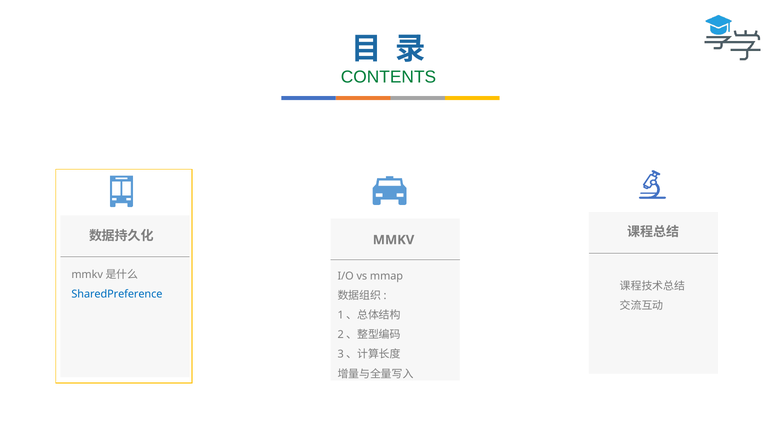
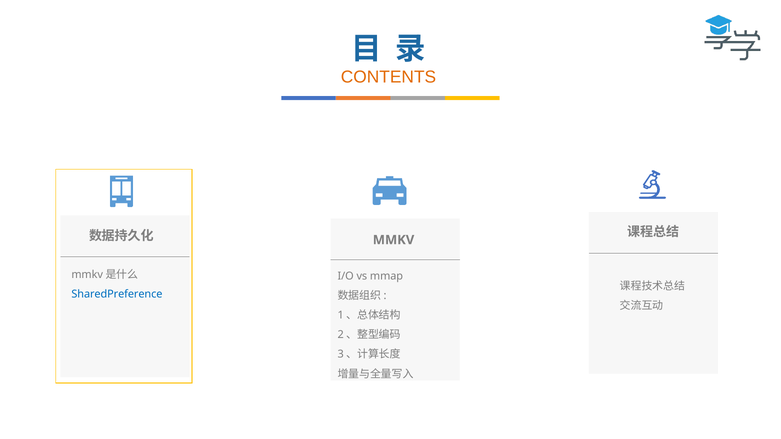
CONTENTS colour: green -> orange
